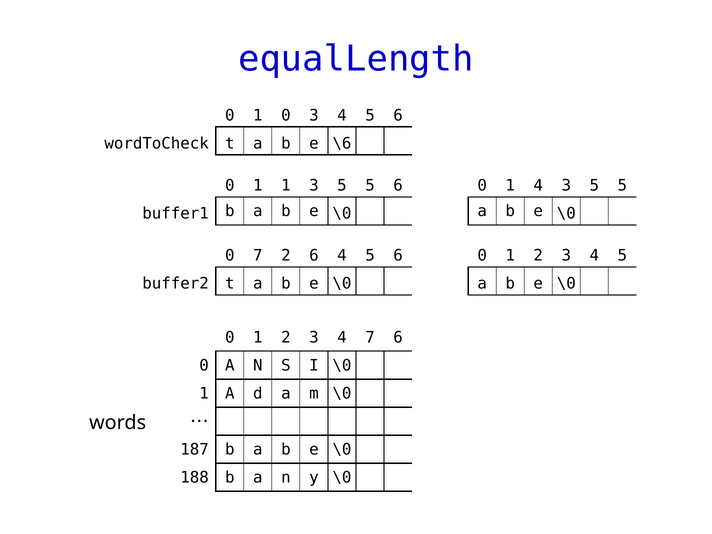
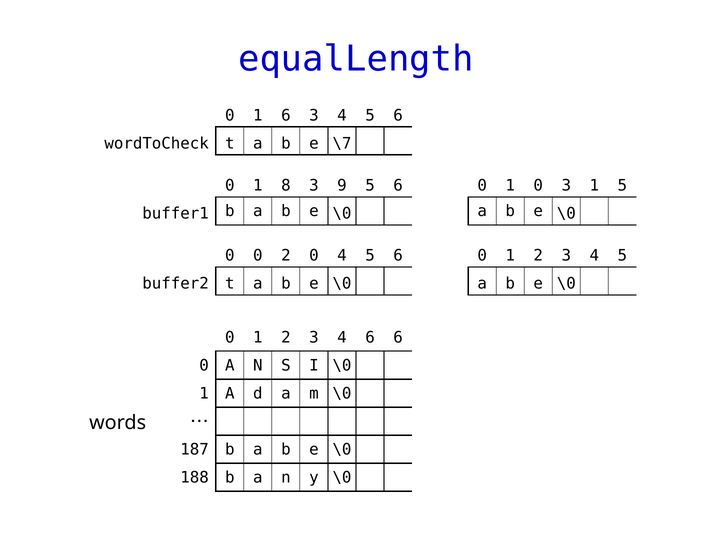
1 0: 0 -> 6
\6: \6 -> \7
1 1: 1 -> 8
5 at (342, 185): 5 -> 9
1 4: 4 -> 0
5 at (594, 185): 5 -> 1
0 7: 7 -> 0
2 6: 6 -> 0
4 7: 7 -> 6
